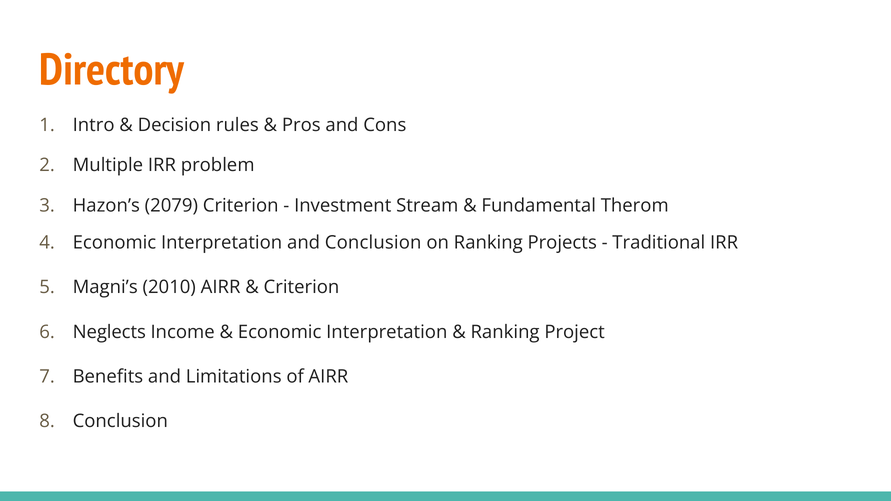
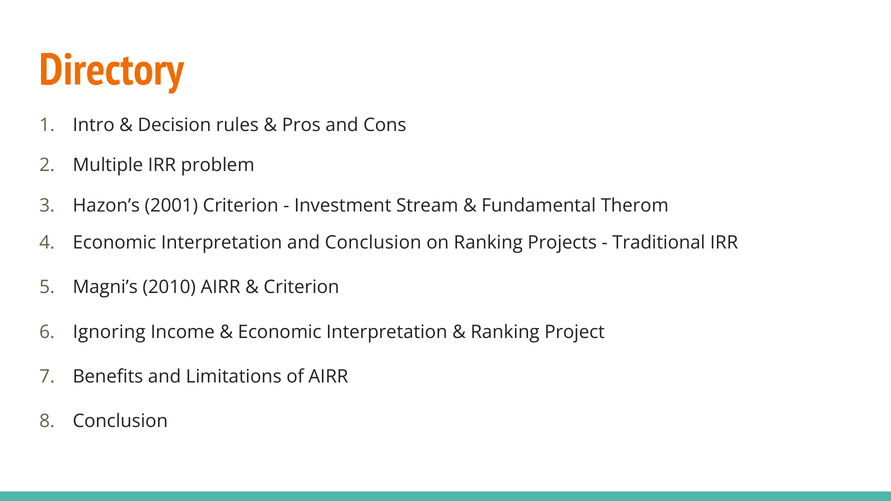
2079: 2079 -> 2001
Neglects: Neglects -> Ignoring
